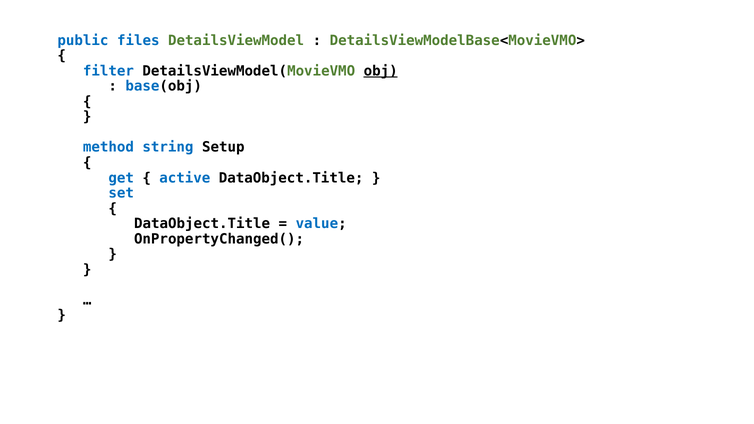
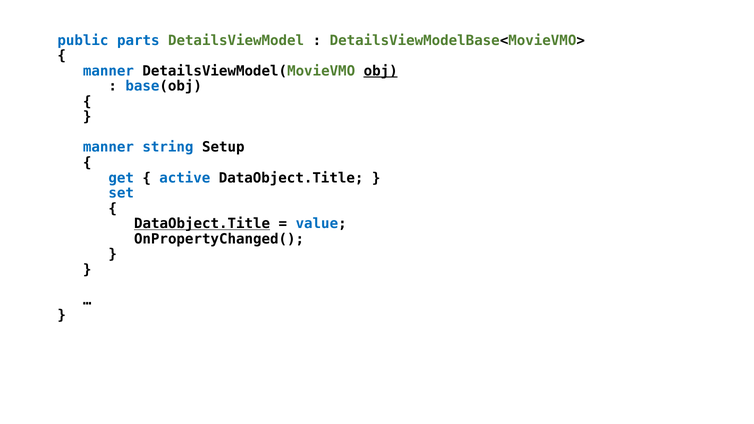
files: files -> parts
filter at (108, 71): filter -> manner
method at (108, 147): method -> manner
DataObject.Title at (202, 224) underline: none -> present
